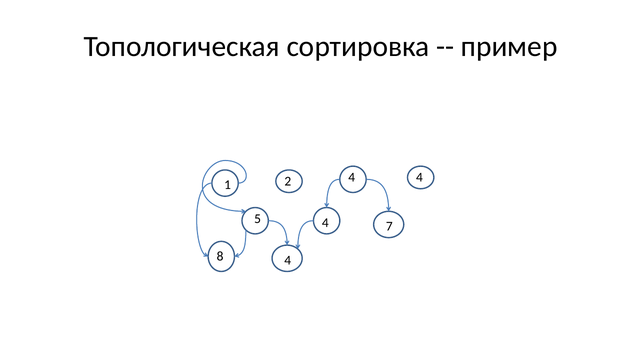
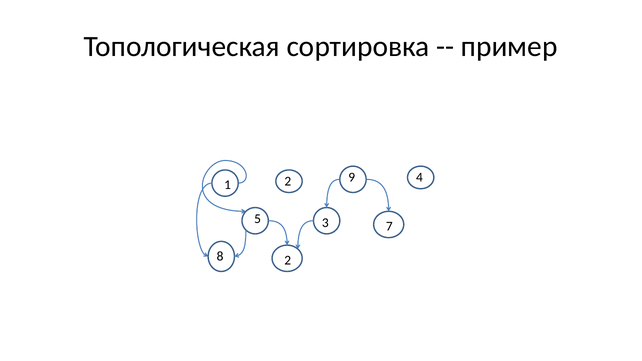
2 4: 4 -> 9
5 4: 4 -> 3
8 4: 4 -> 2
